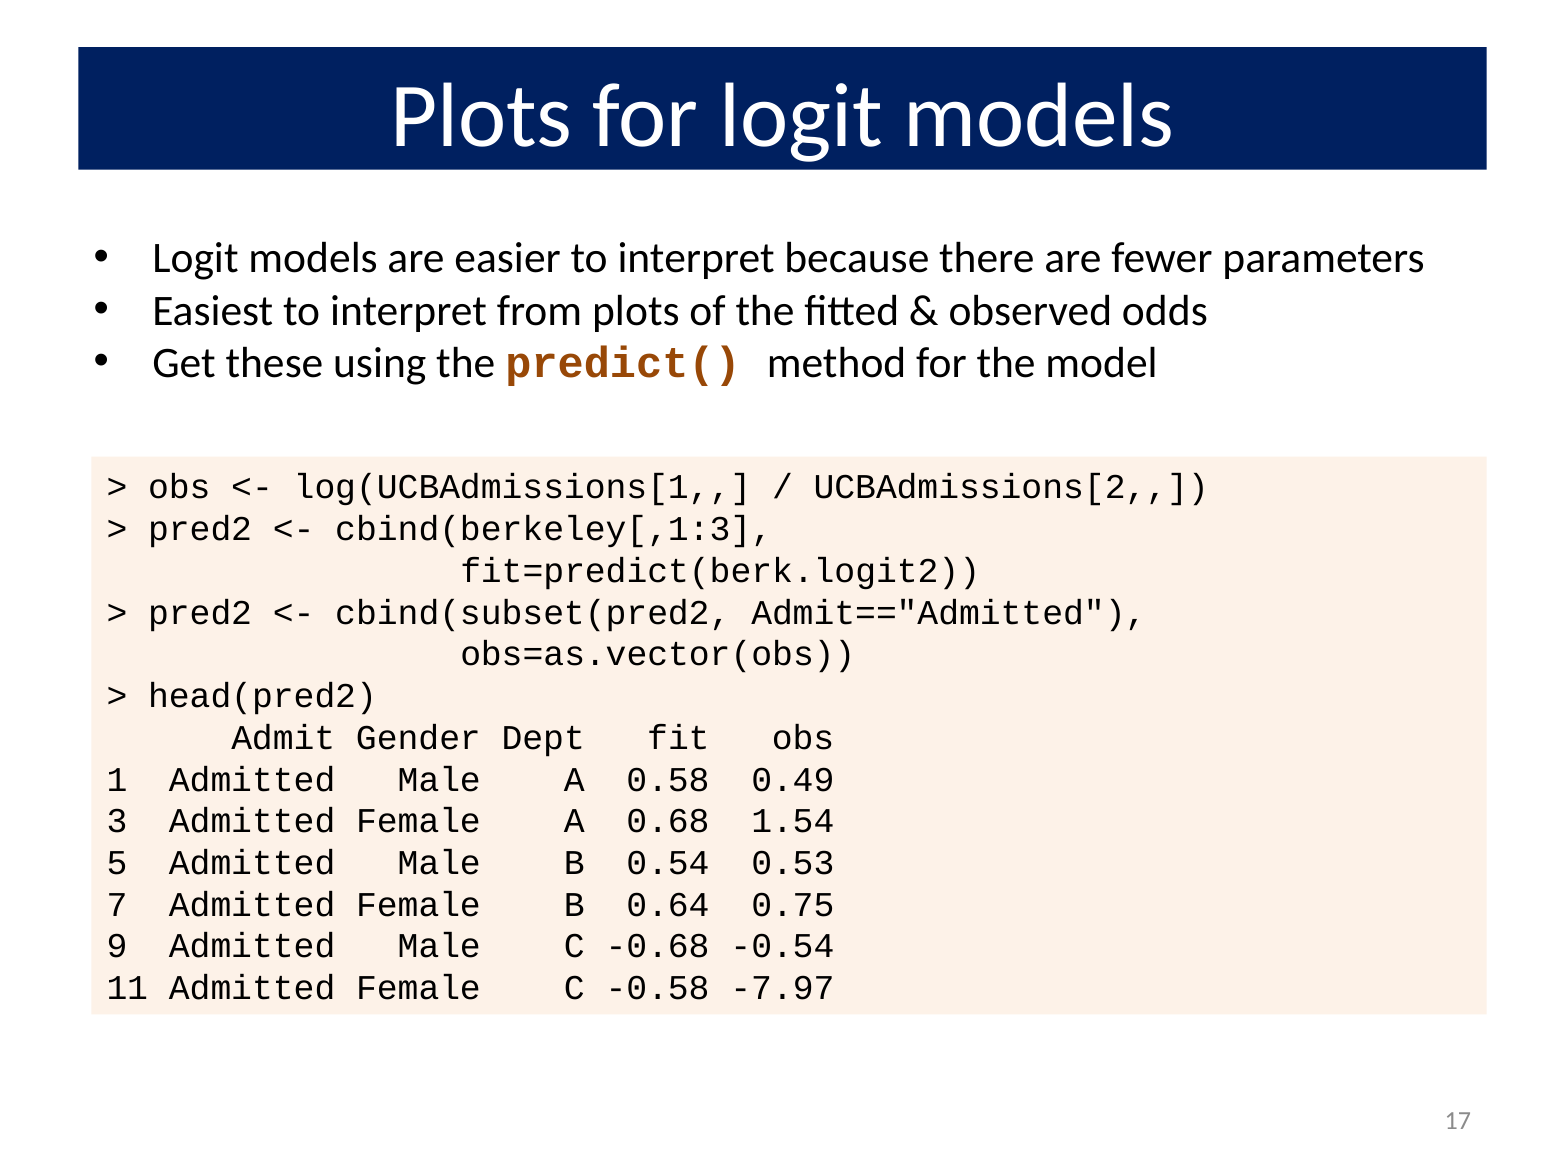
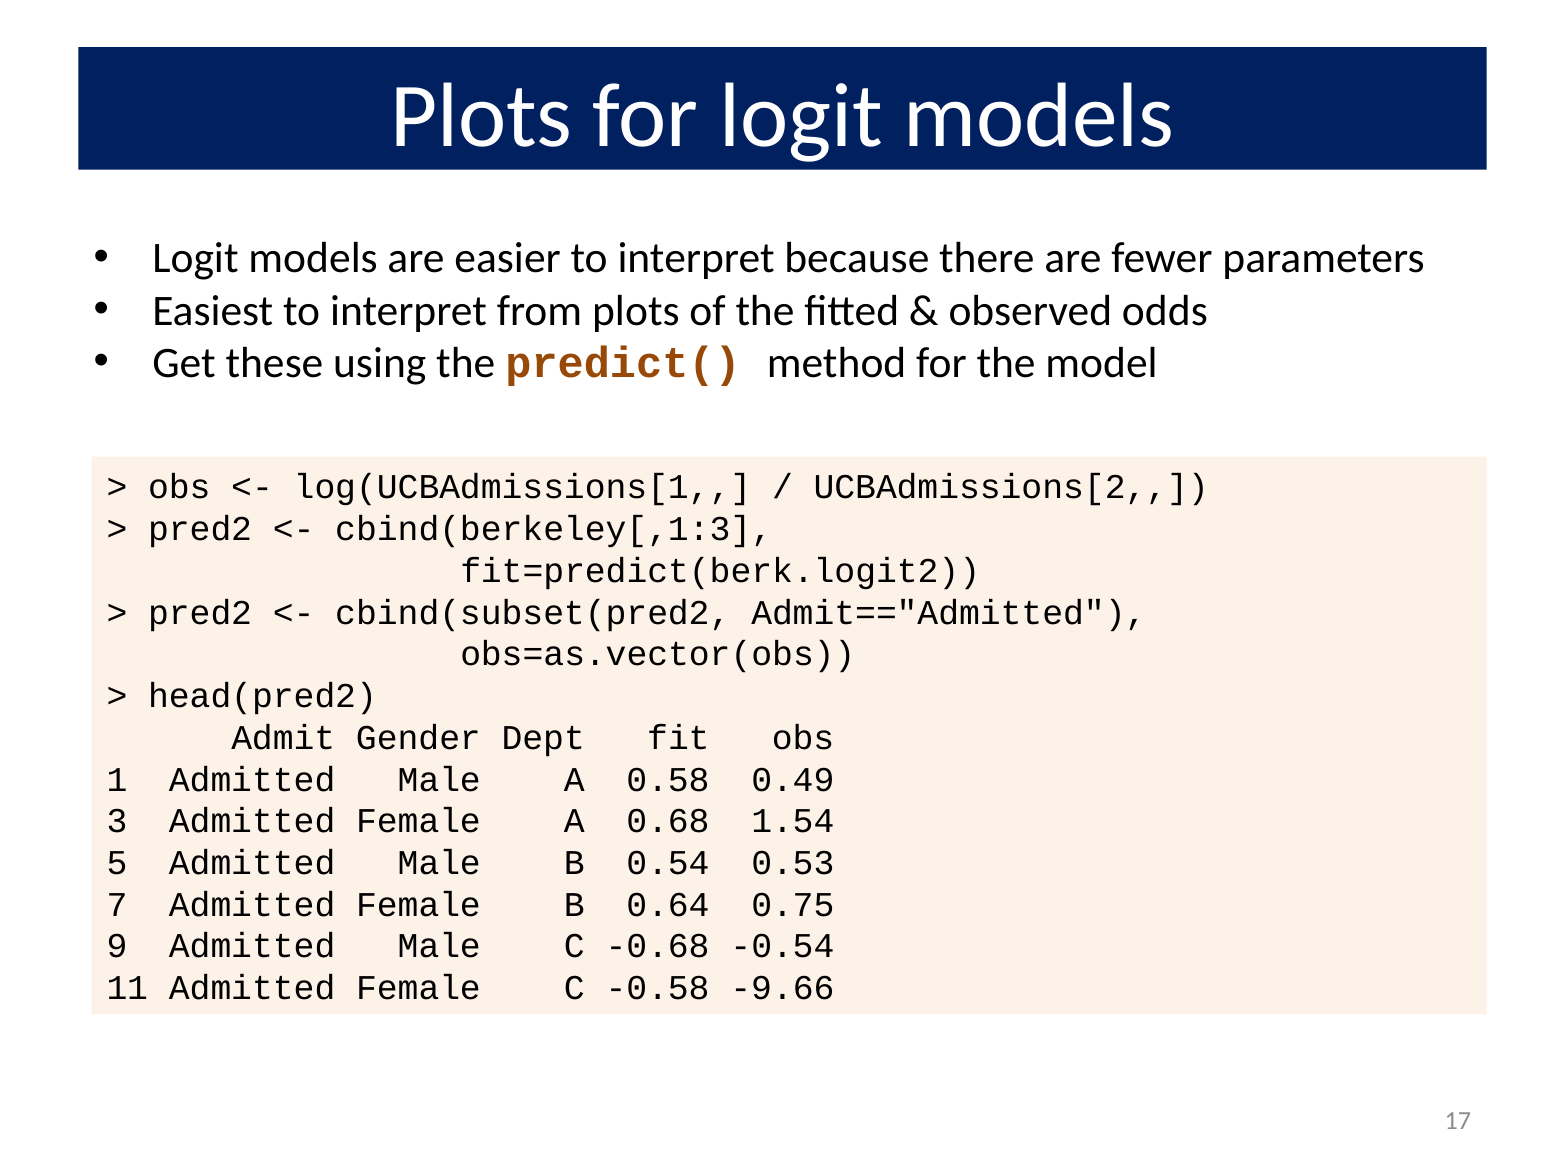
-7.97: -7.97 -> -9.66
